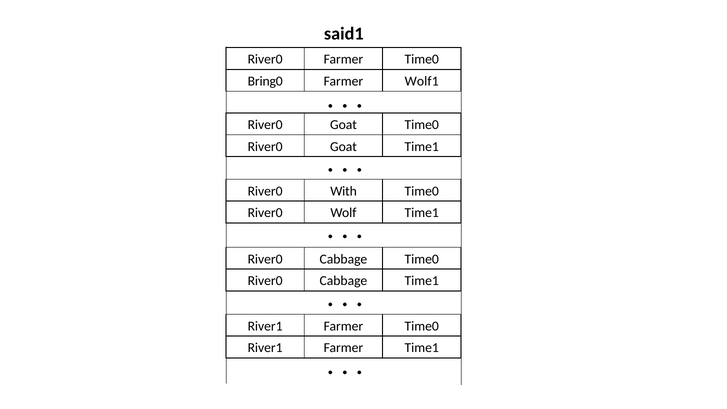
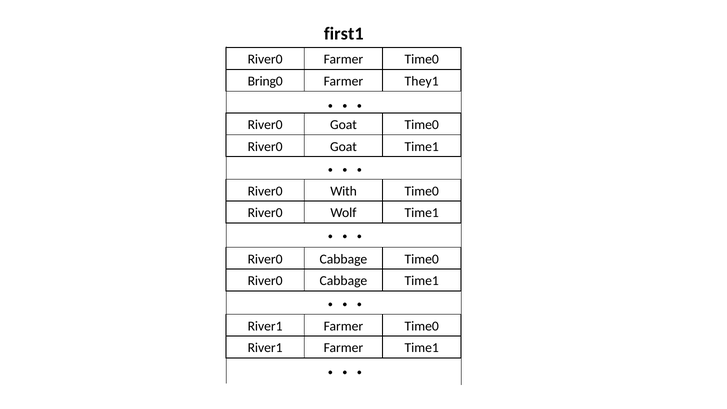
said1: said1 -> first1
Wolf1: Wolf1 -> They1
